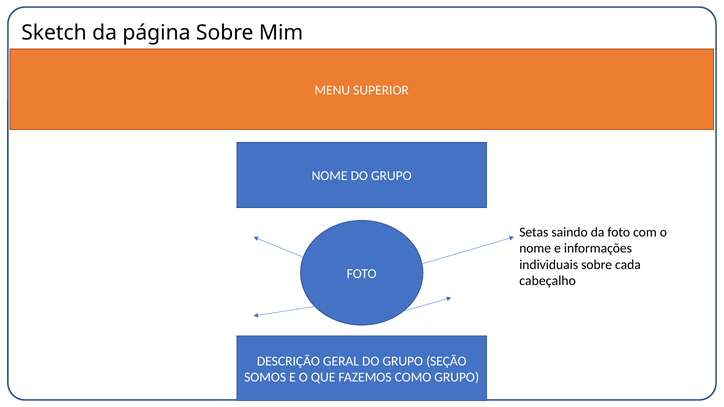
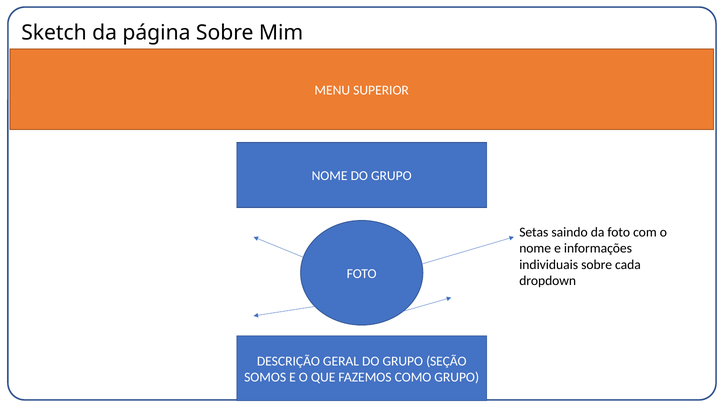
cabeçalho: cabeçalho -> dropdown
